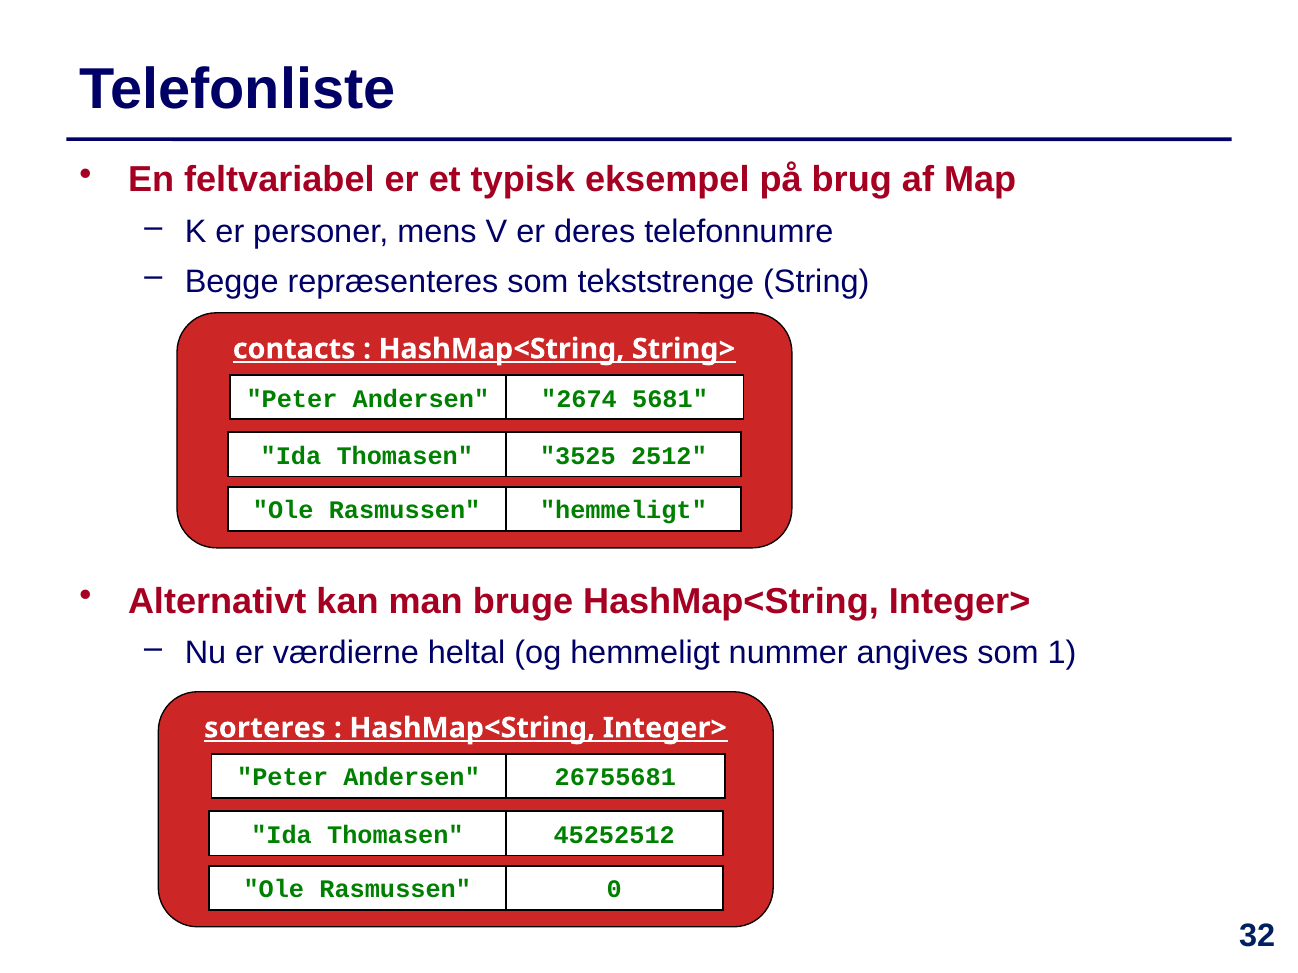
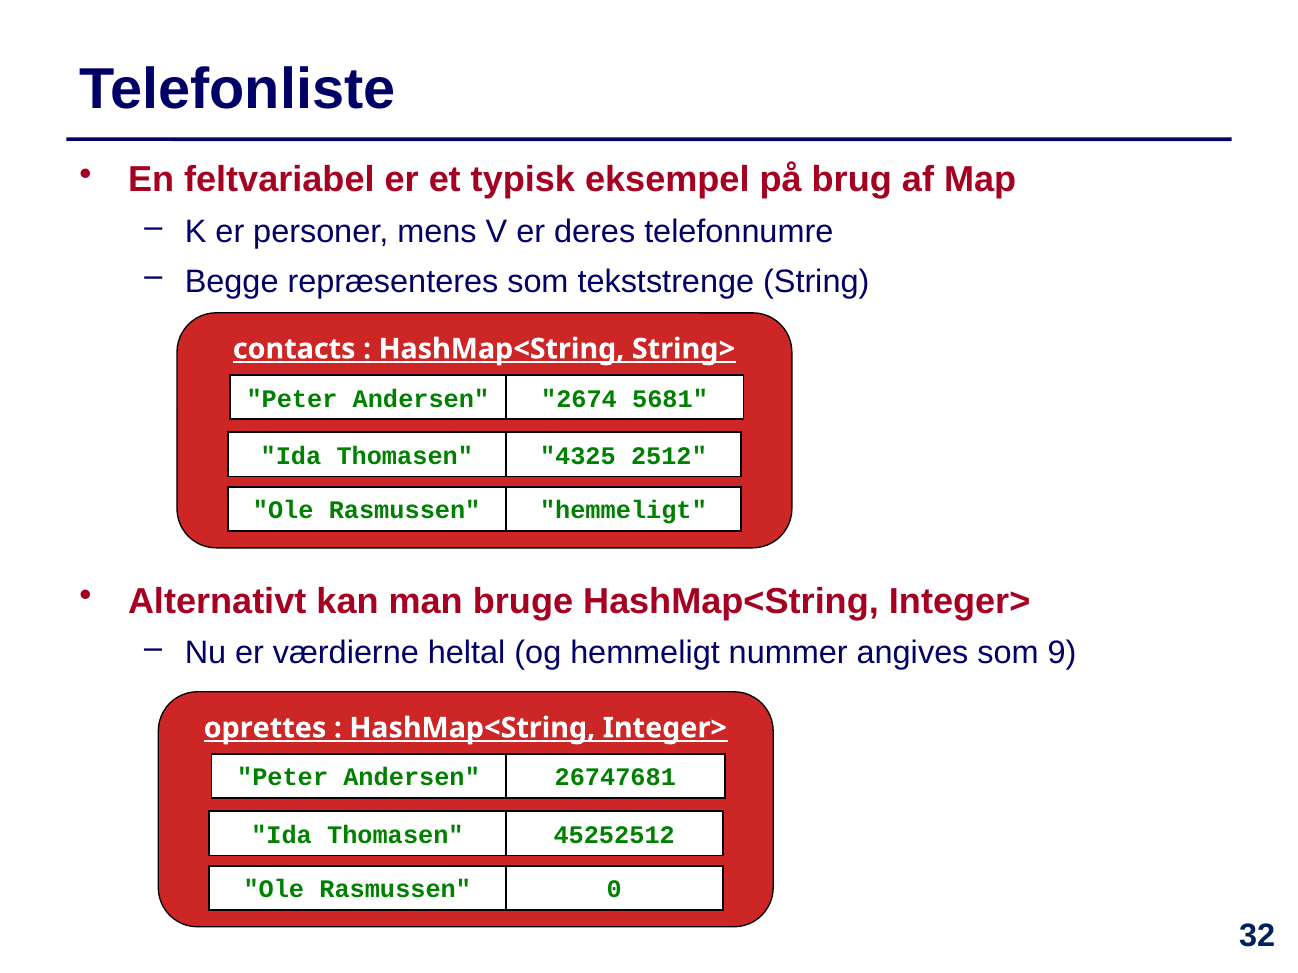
3525: 3525 -> 4325
1: 1 -> 9
sorteres: sorteres -> oprettes
26755681: 26755681 -> 26747681
